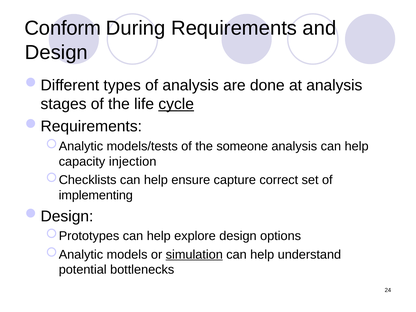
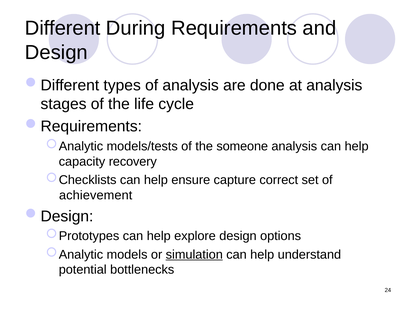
Conform: Conform -> Different
cycle underline: present -> none
injection: injection -> recovery
implementing: implementing -> achievement
